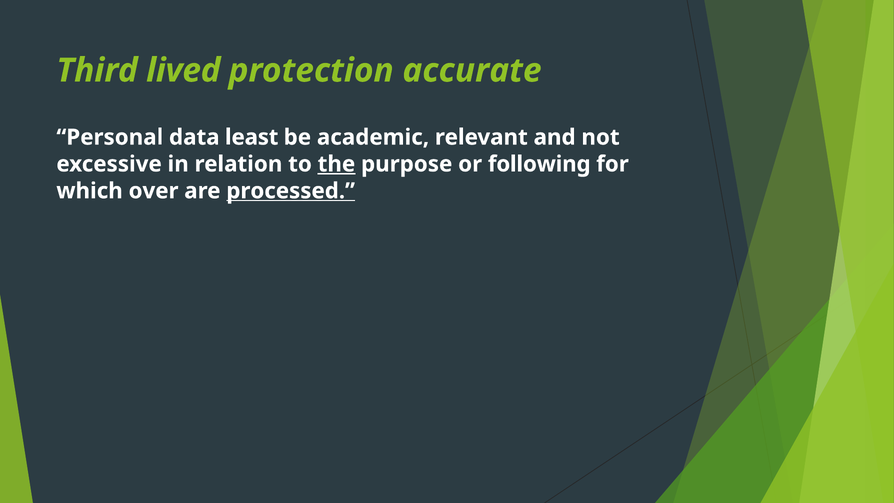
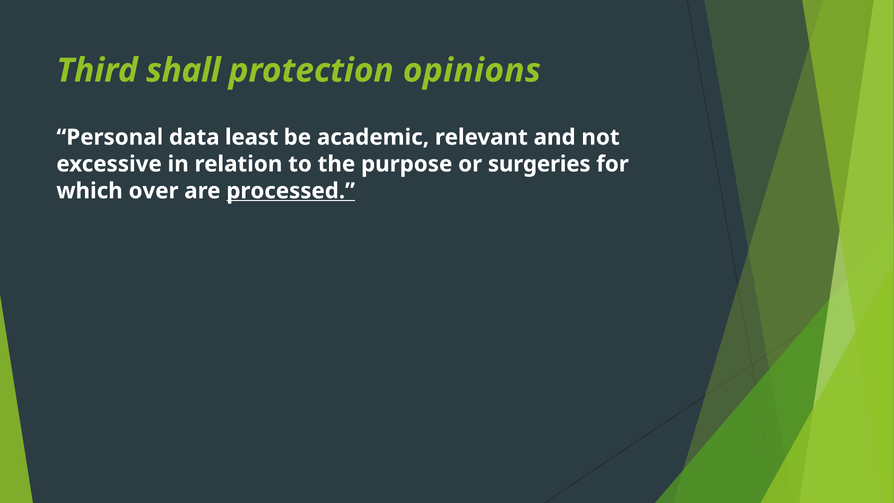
lived: lived -> shall
accurate: accurate -> opinions
the underline: present -> none
following: following -> surgeries
